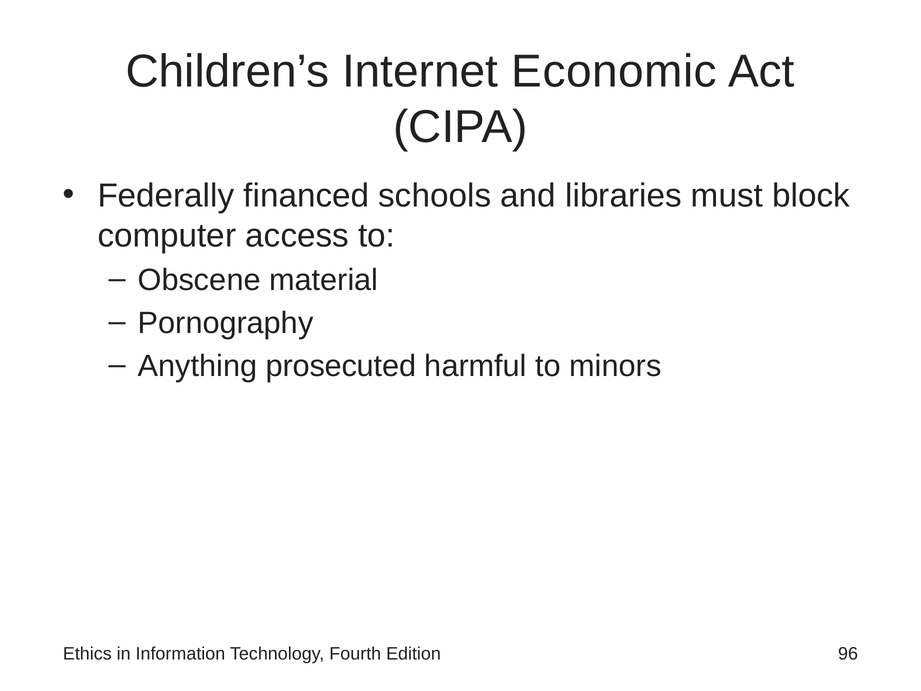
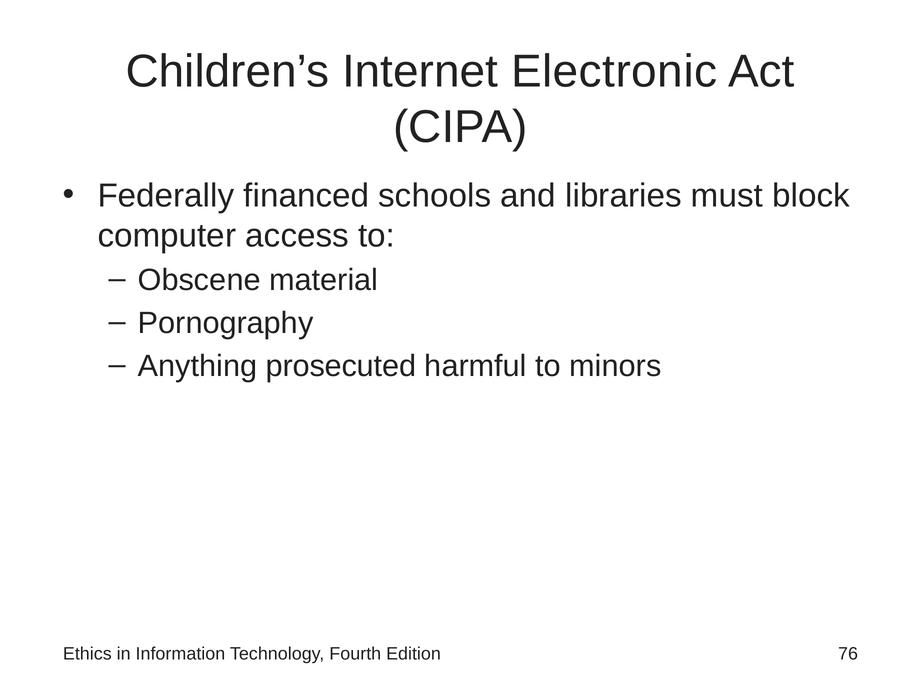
Economic: Economic -> Electronic
96: 96 -> 76
